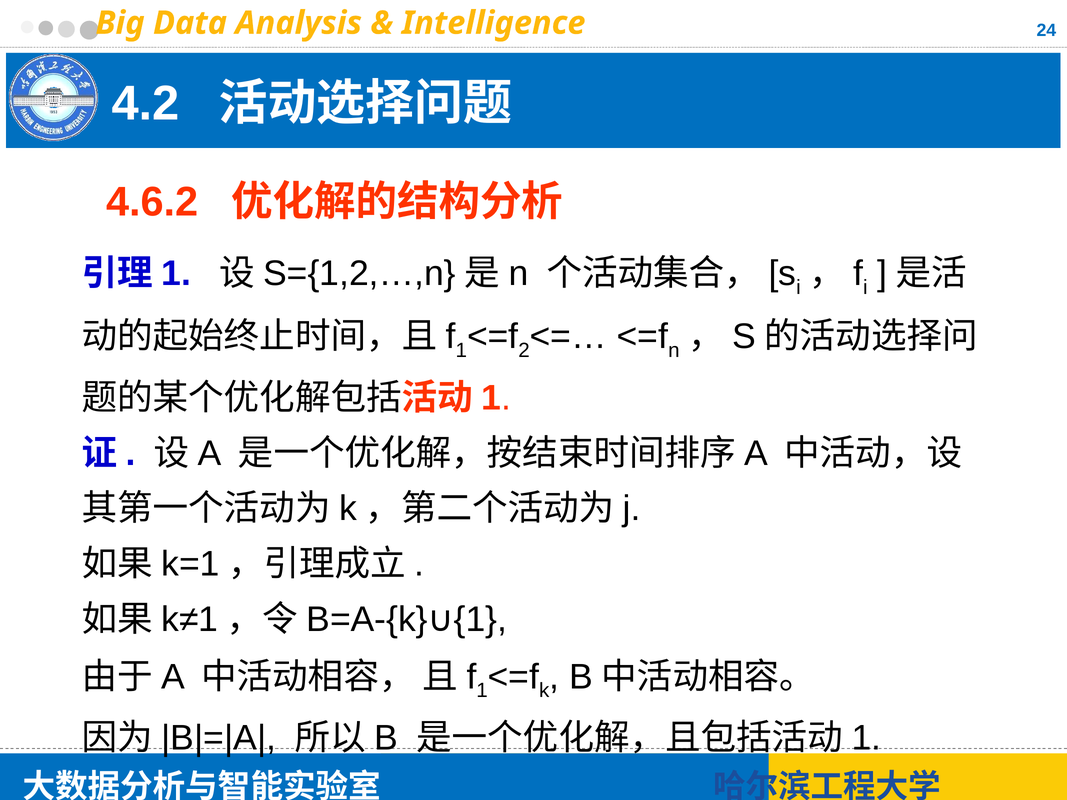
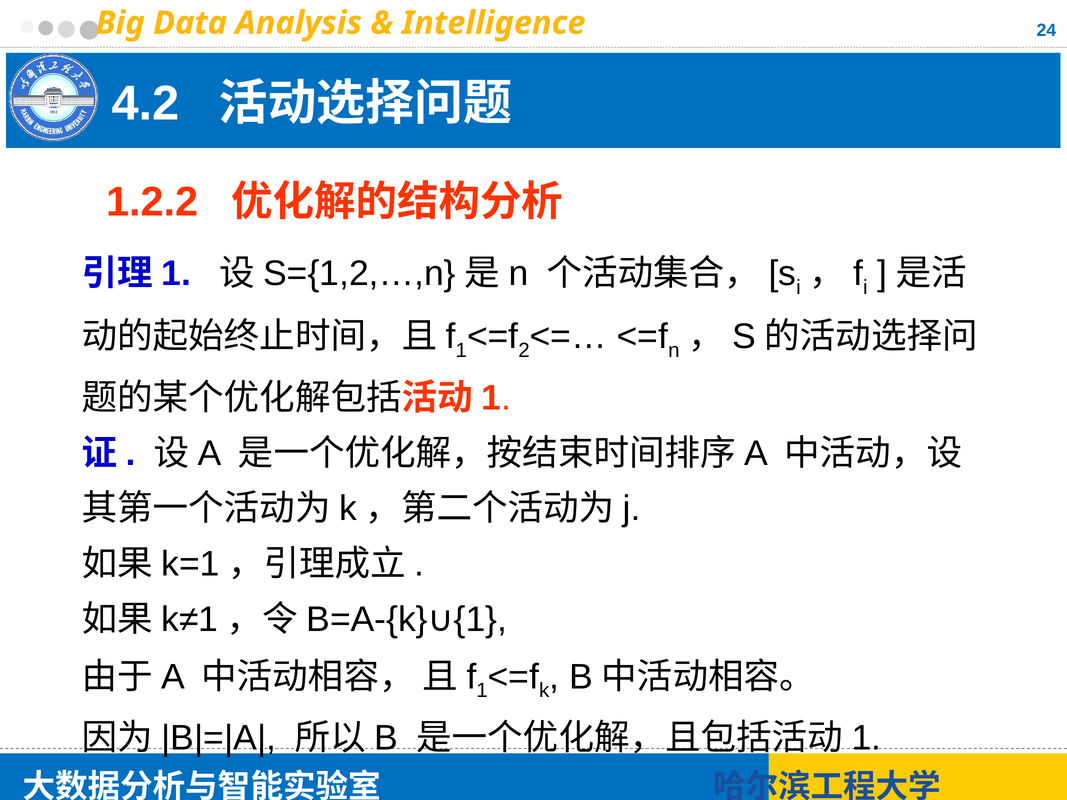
4.6.2: 4.6.2 -> 1.2.2
